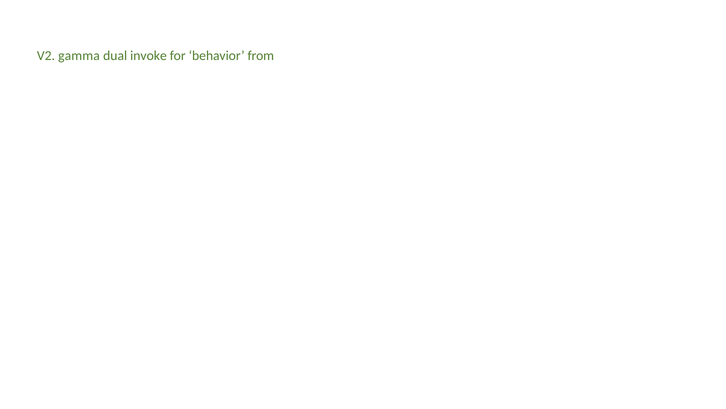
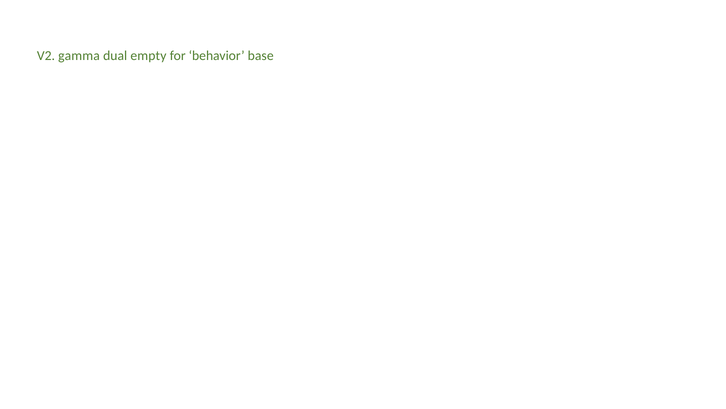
invoke: invoke -> empty
from: from -> base
